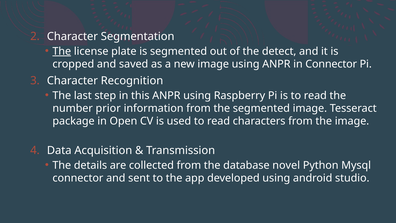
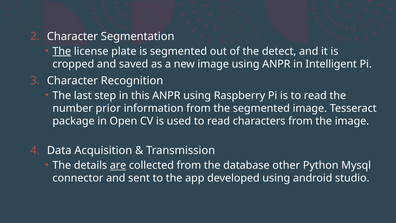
in Connector: Connector -> Intelligent
are underline: none -> present
novel: novel -> other
